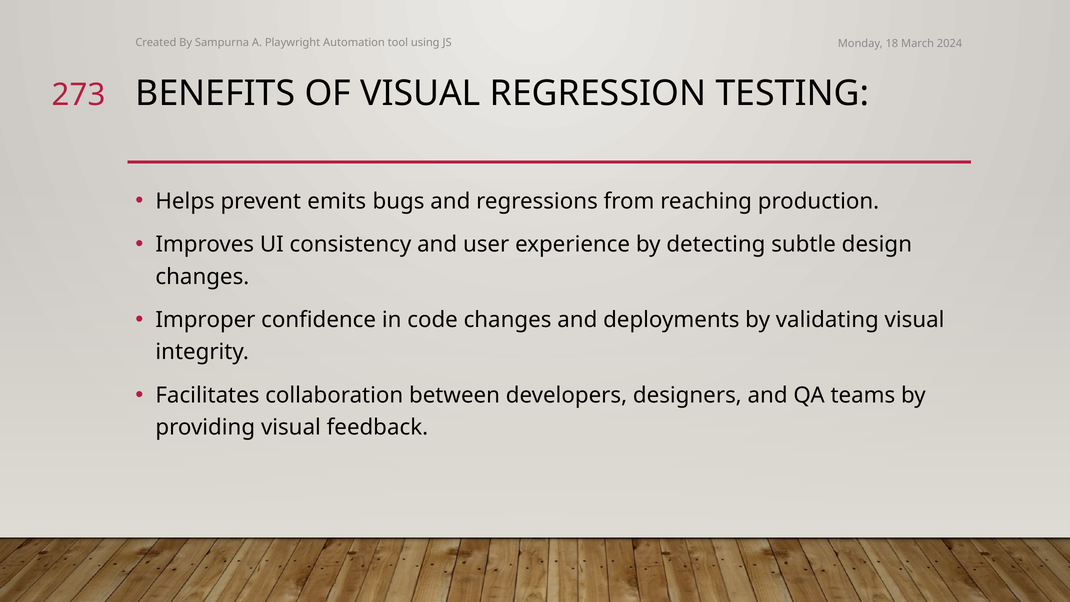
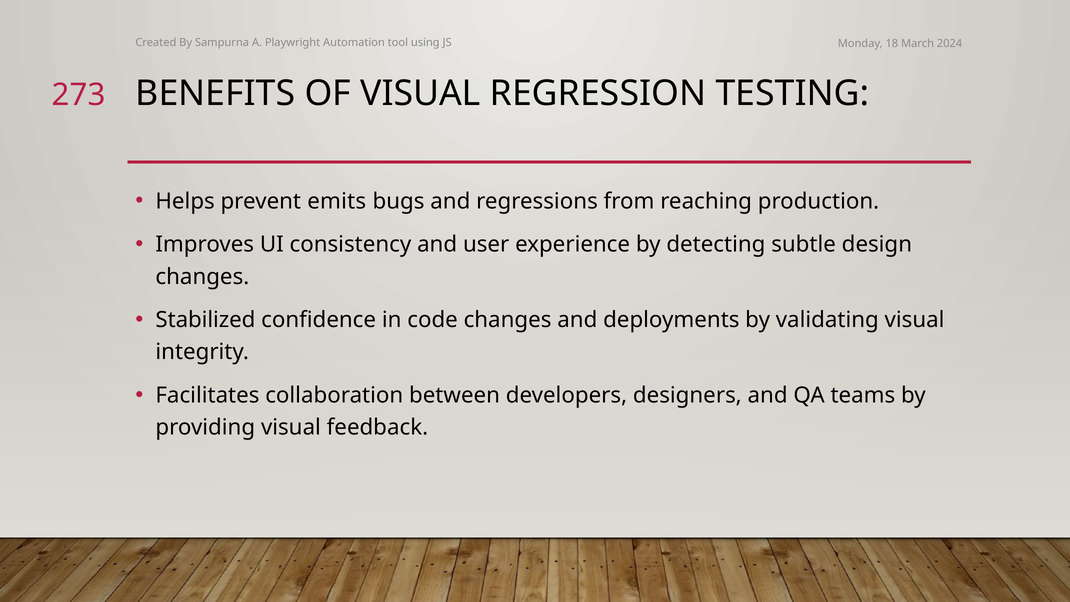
Improper: Improper -> Stabilized
